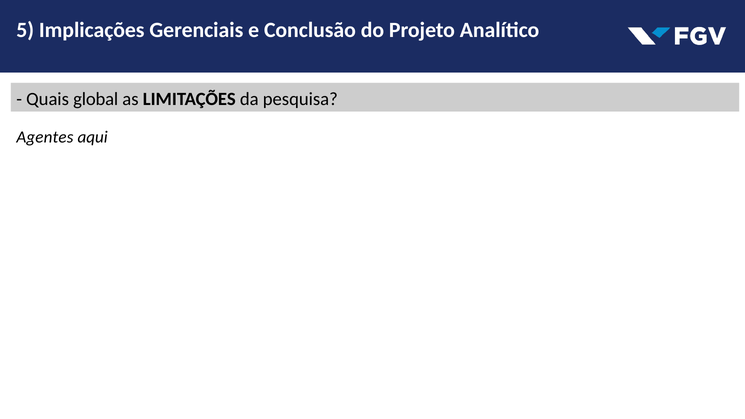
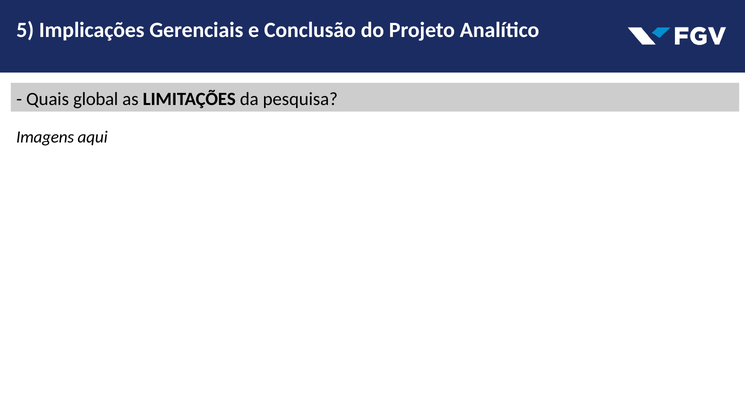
Agentes: Agentes -> Imagens
